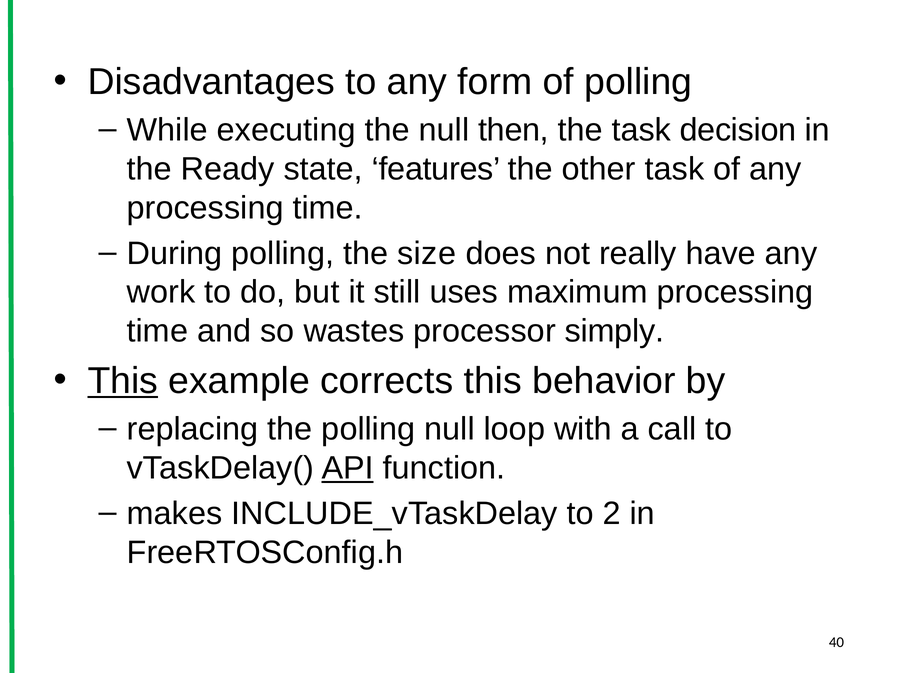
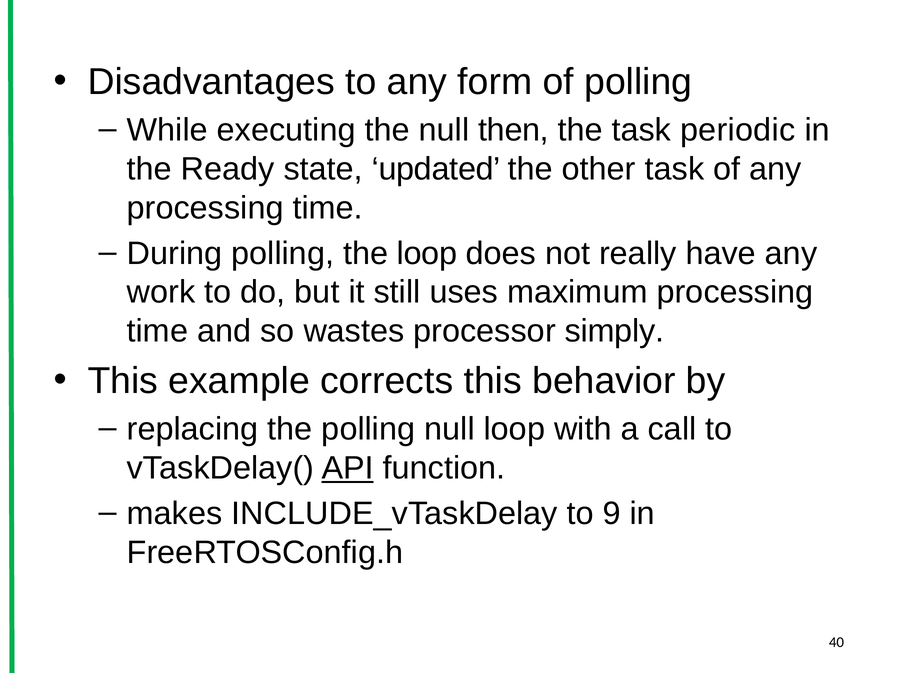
decision: decision -> periodic
features: features -> updated
the size: size -> loop
This at (123, 381) underline: present -> none
2: 2 -> 9
